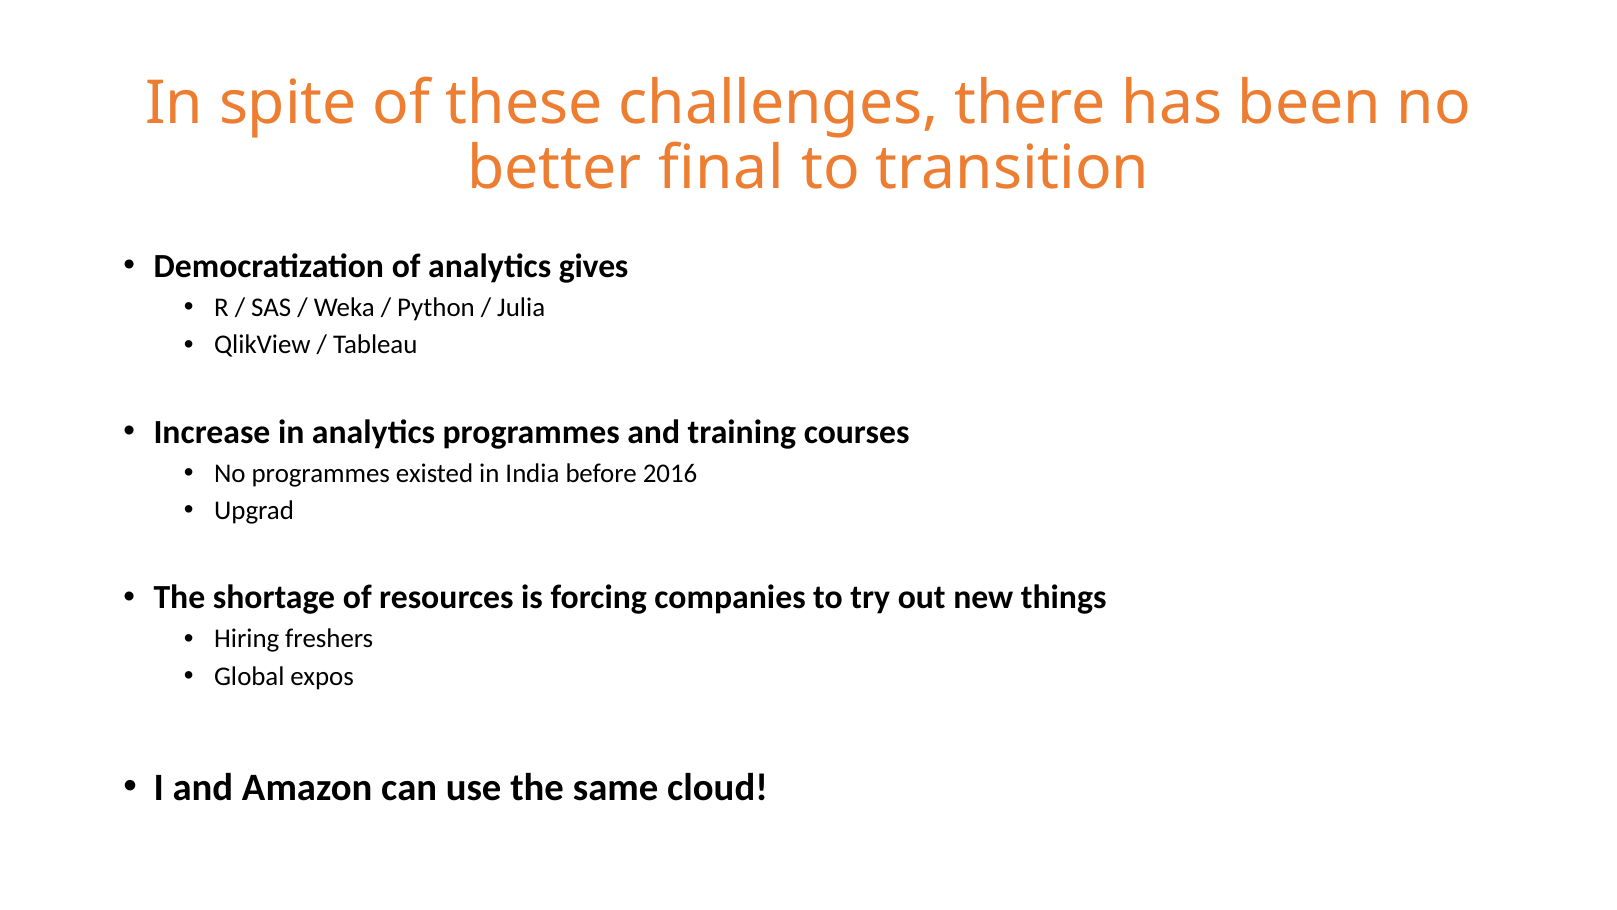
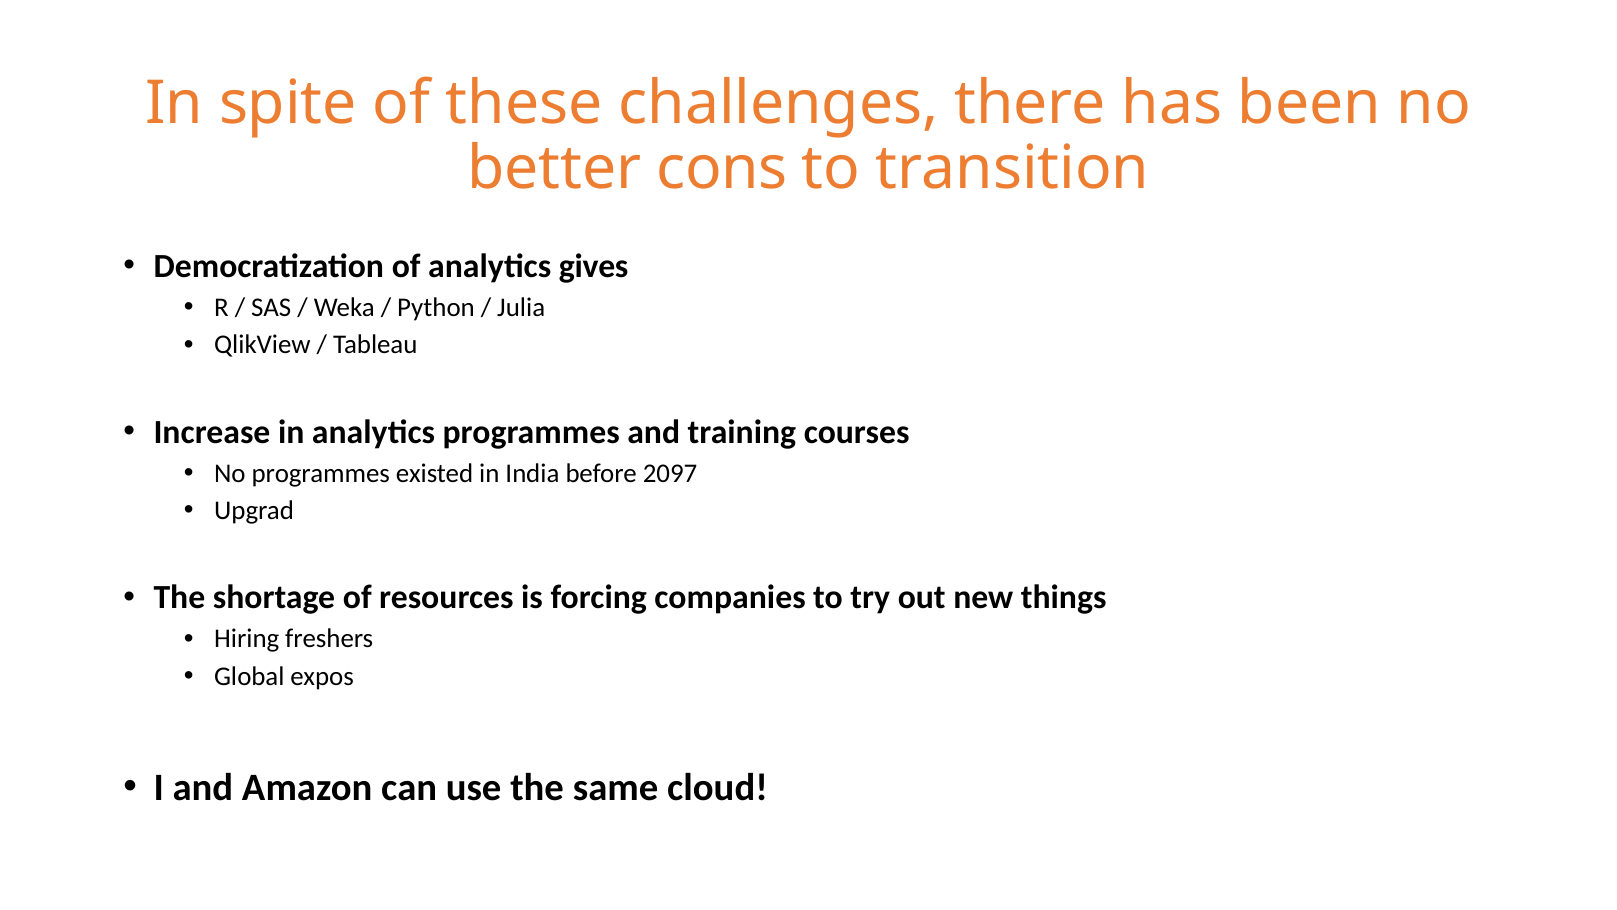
final: final -> cons
2016: 2016 -> 2097
